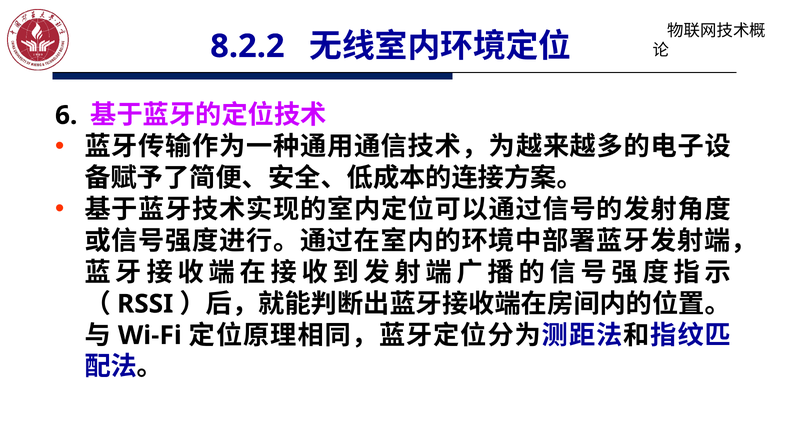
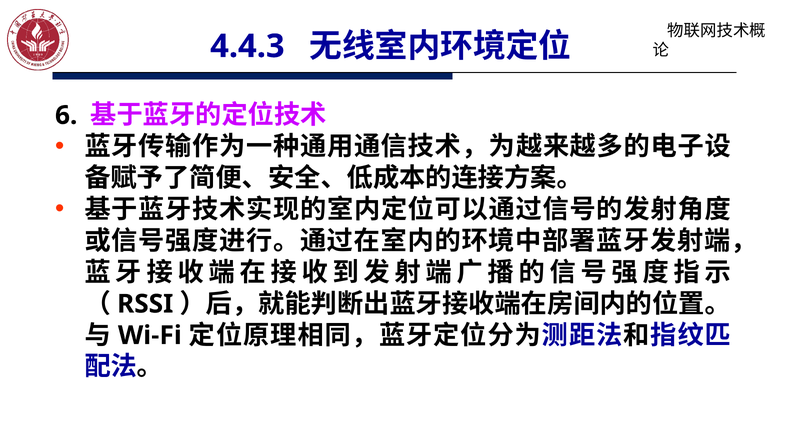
8.2.2: 8.2.2 -> 4.4.3
